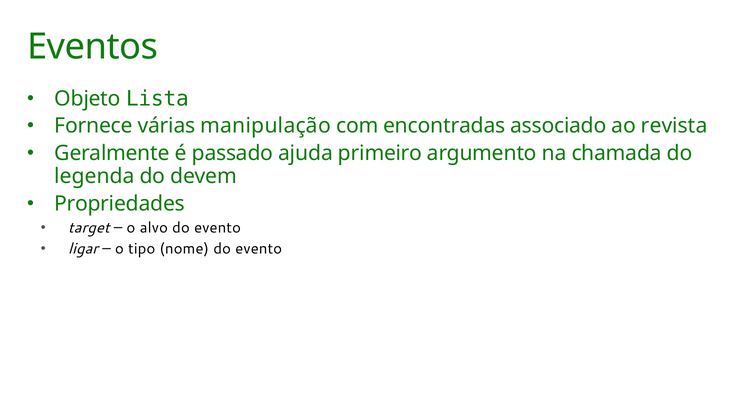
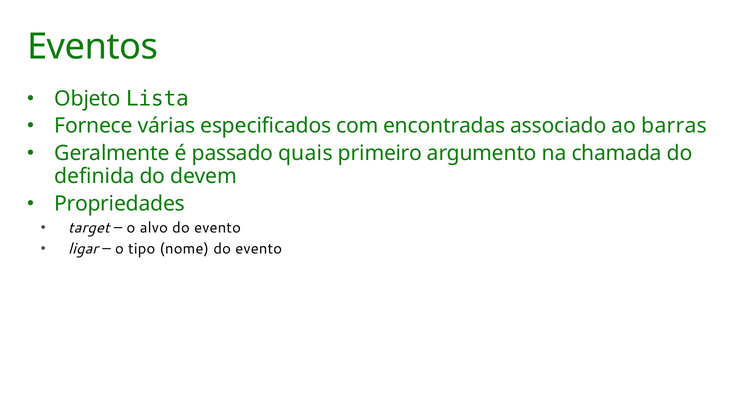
manipulação: manipulação -> especificados
revista: revista -> barras
ajuda: ajuda -> quais
legenda: legenda -> definida
